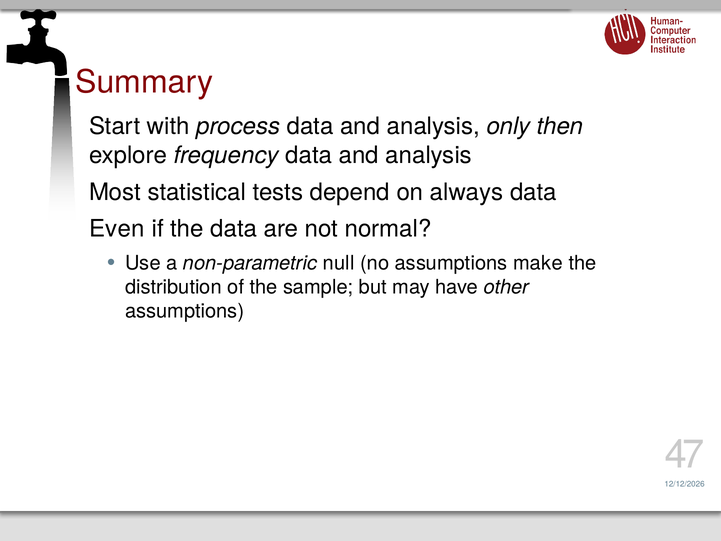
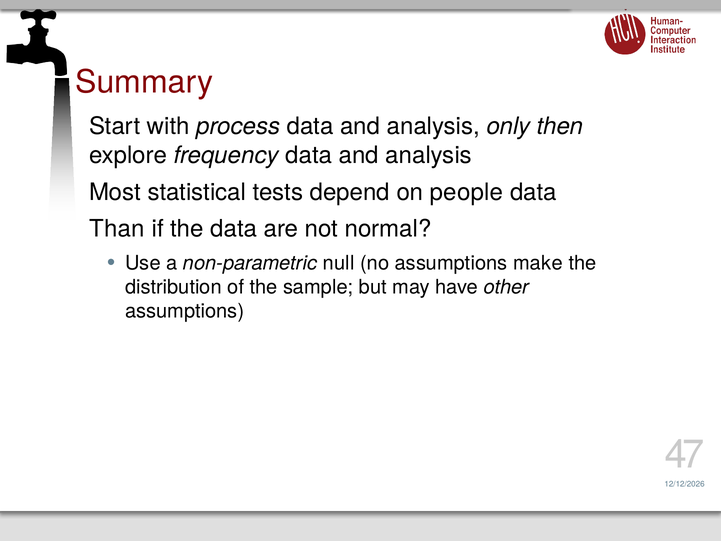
always: always -> people
Even: Even -> Than
